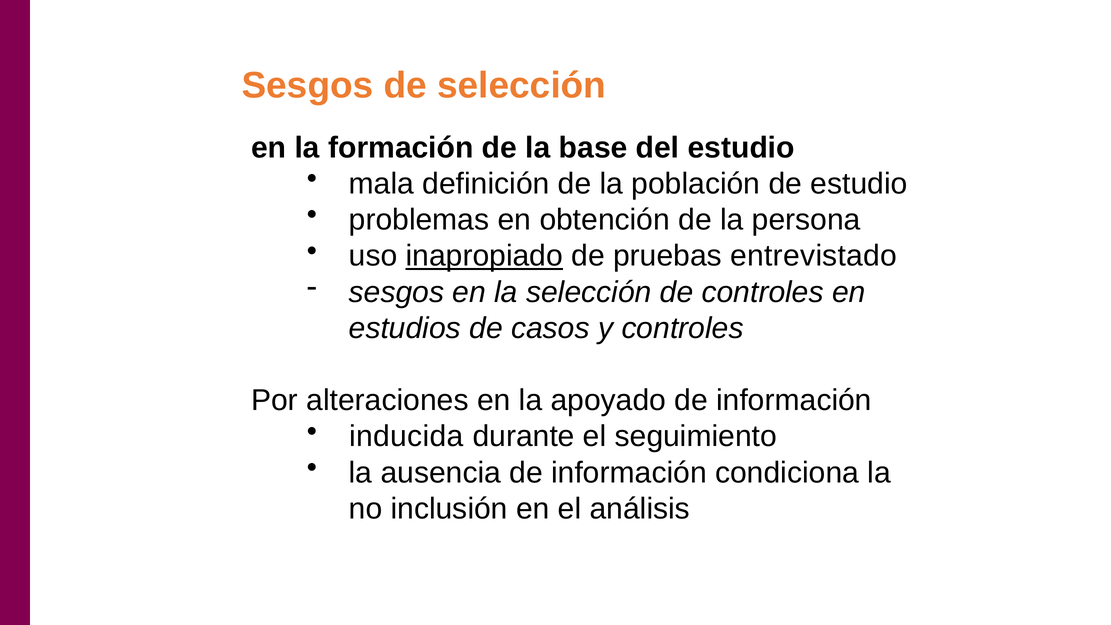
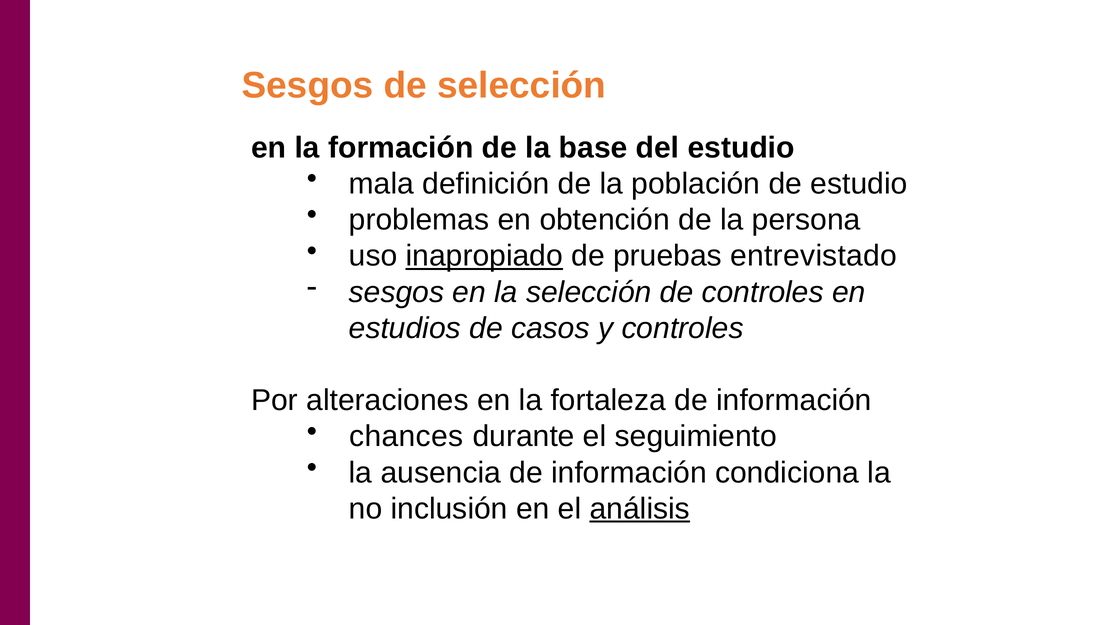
apoyado: apoyado -> fortaleza
inducida: inducida -> chances
análisis underline: none -> present
